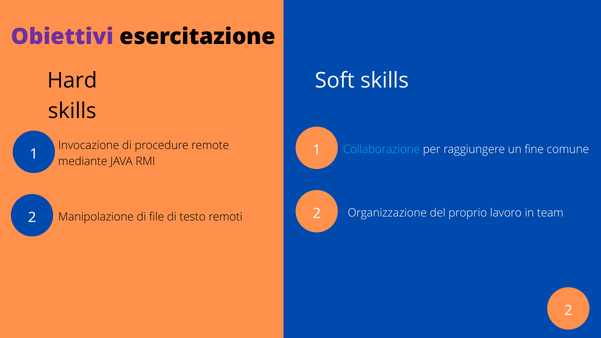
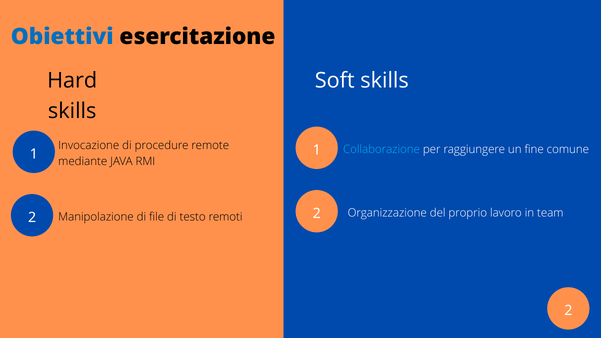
Obiettivi colour: purple -> blue
